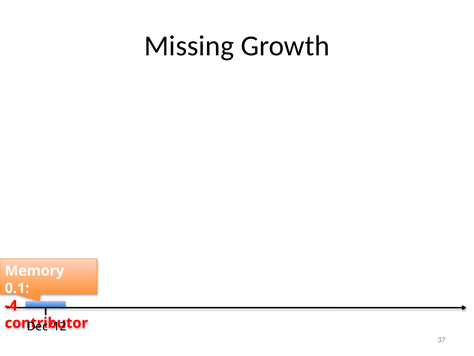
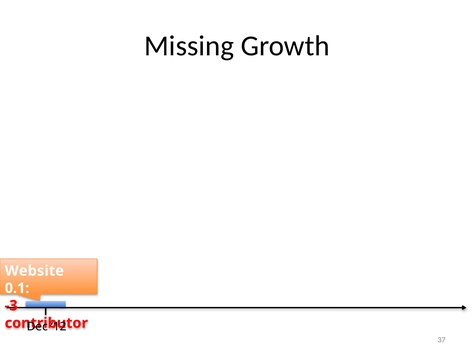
Memory: Memory -> Website
-4: -4 -> -3
